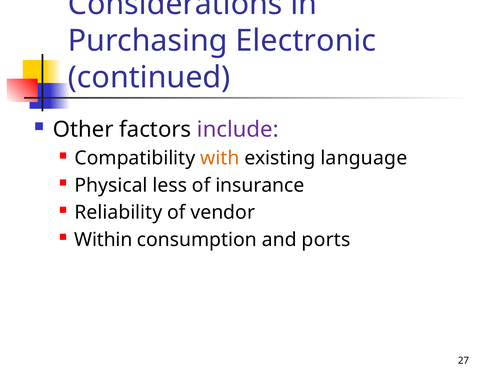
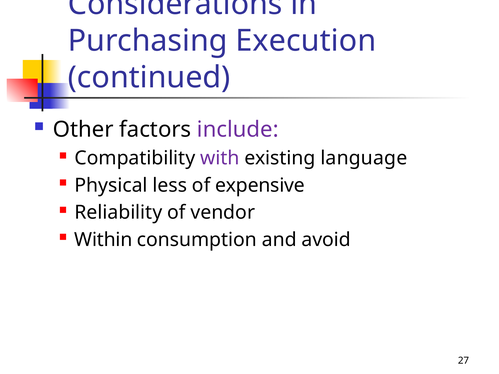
Electronic: Electronic -> Execution
with colour: orange -> purple
insurance: insurance -> expensive
ports: ports -> avoid
